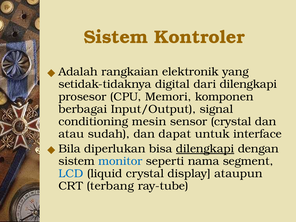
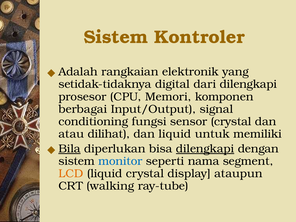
mesin: mesin -> fungsi
sudah: sudah -> dilihat
dan dapat: dapat -> liquid
interface: interface -> memiliki
Bila underline: none -> present
LCD colour: blue -> orange
terbang: terbang -> walking
